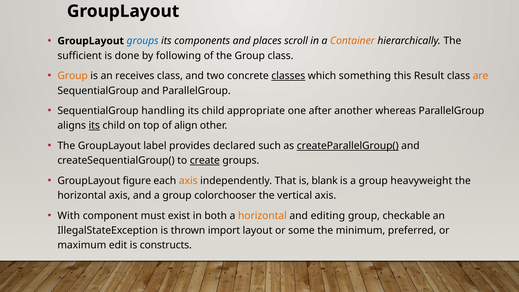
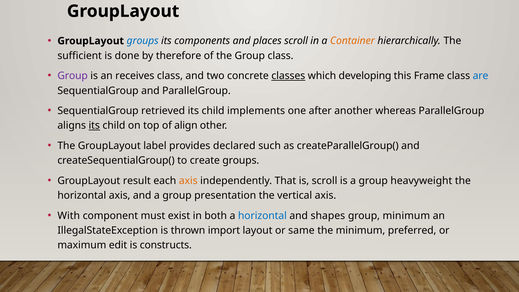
following: following -> therefore
Group at (73, 76) colour: orange -> purple
something: something -> developing
Result: Result -> Frame
are colour: orange -> blue
handling: handling -> retrieved
appropriate: appropriate -> implements
createParallelGroup( underline: present -> none
create underline: present -> none
figure: figure -> result
is blank: blank -> scroll
colorchooser: colorchooser -> presentation
horizontal at (262, 216) colour: orange -> blue
editing: editing -> shapes
group checkable: checkable -> minimum
some: some -> same
